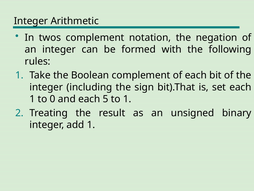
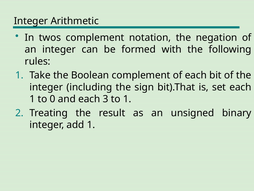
5: 5 -> 3
